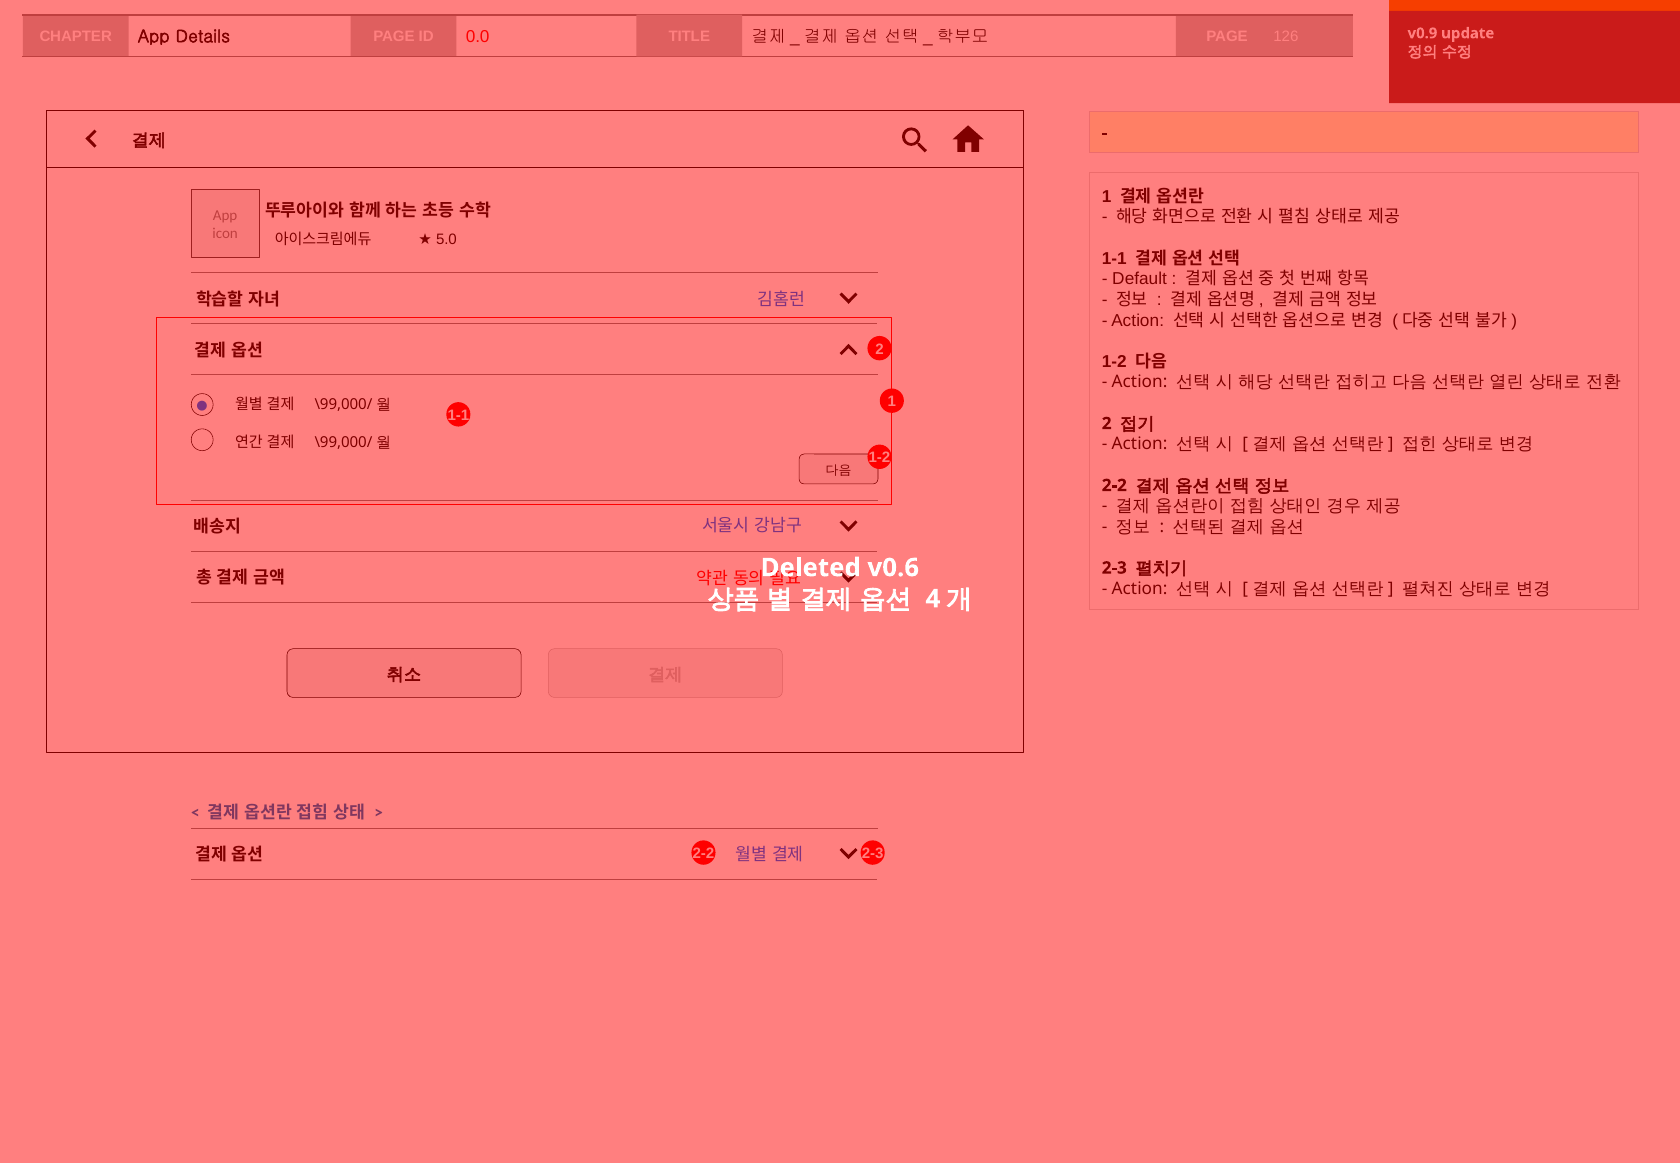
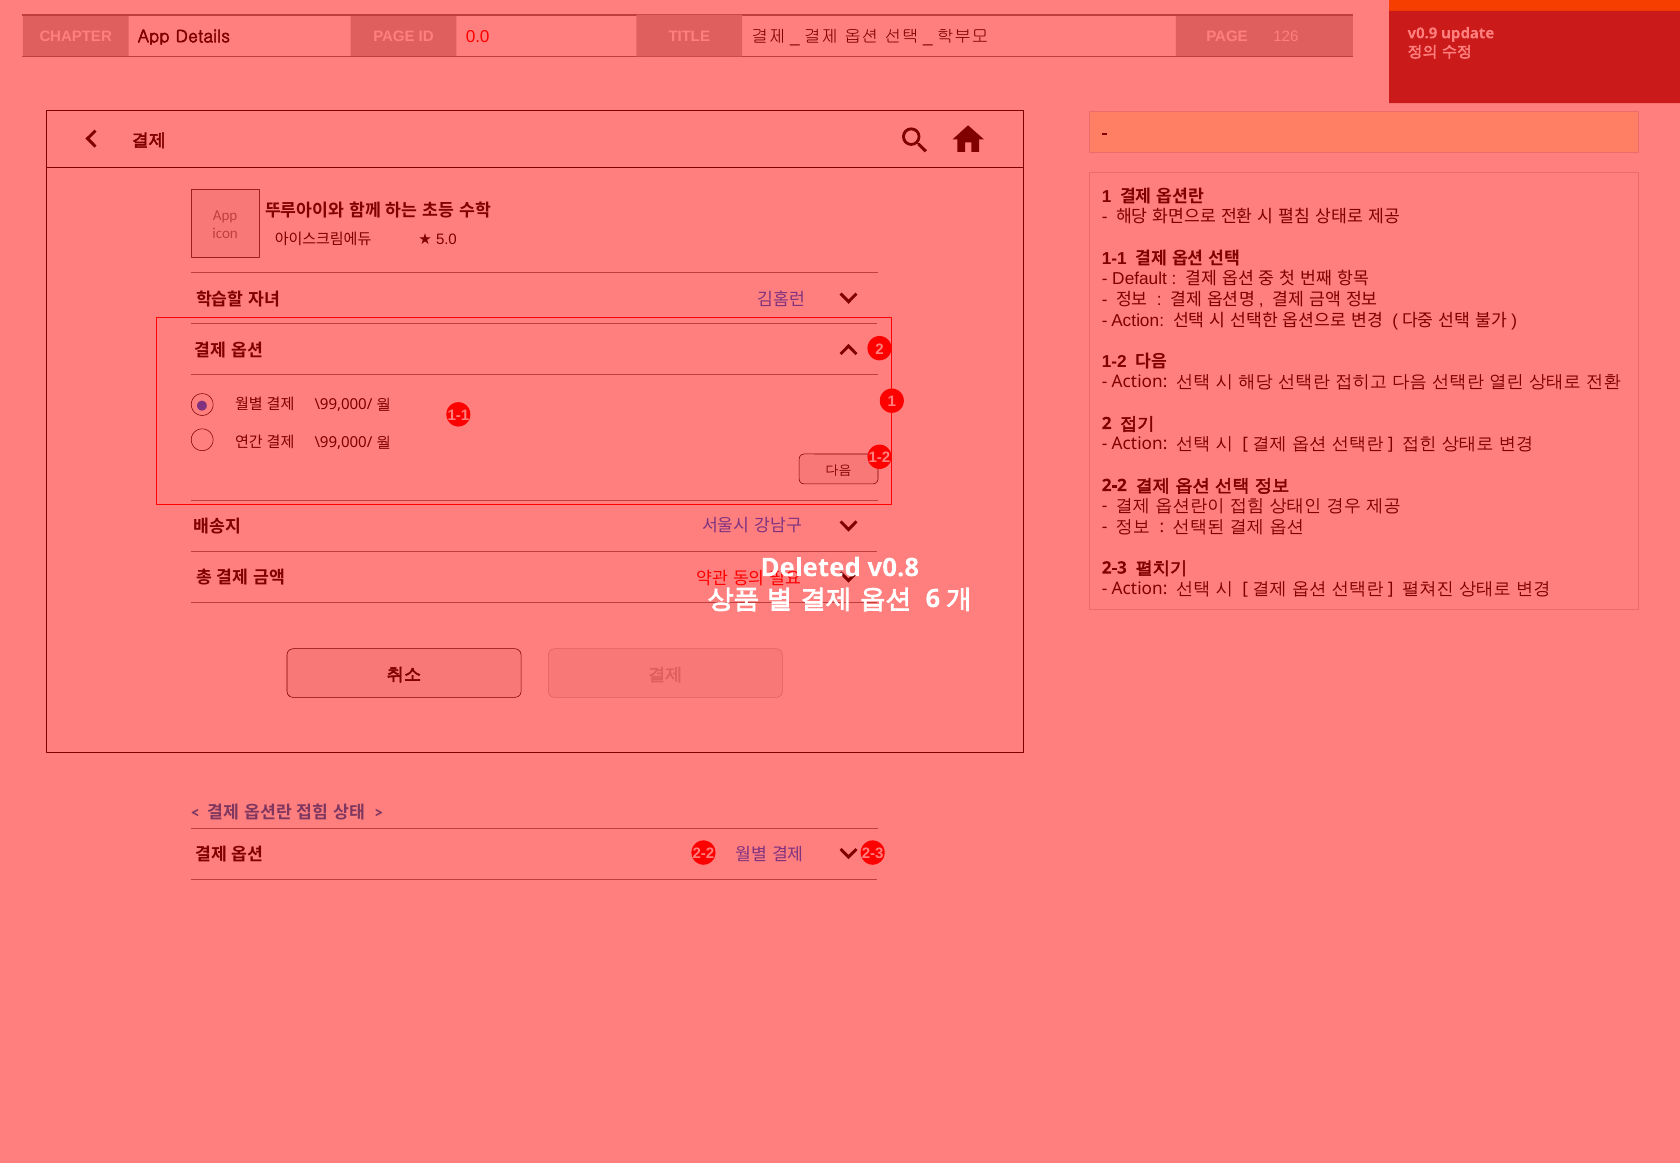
v0.6 at (893, 568): v0.6 -> v0.8
4: 4 -> 6
